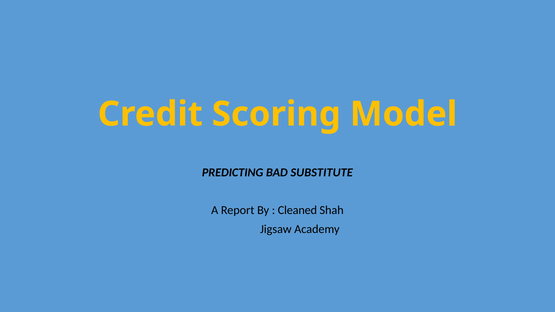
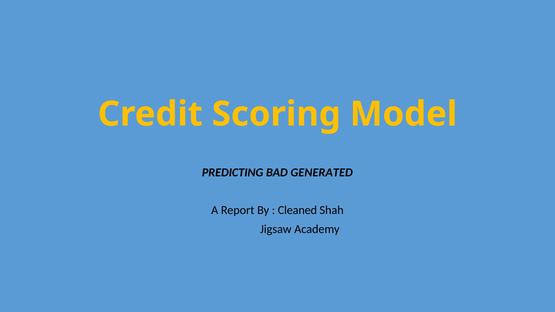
SUBSTITUTE: SUBSTITUTE -> GENERATED
